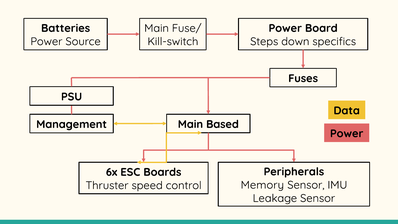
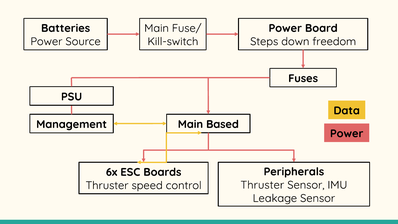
specifics: specifics -> freedom
Memory at (262, 185): Memory -> Thruster
